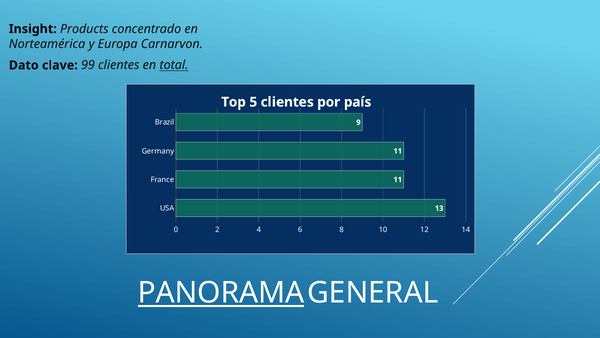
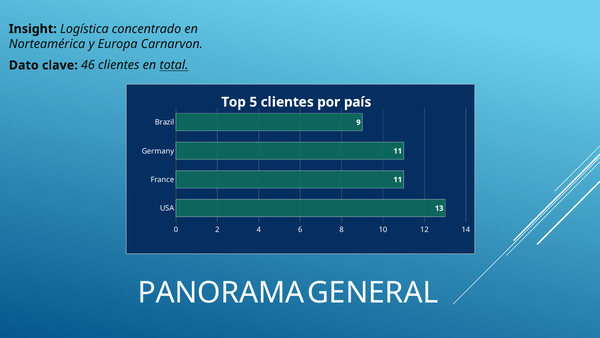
Products: Products -> Logística
99: 99 -> 46
PANORAMA underline: present -> none
